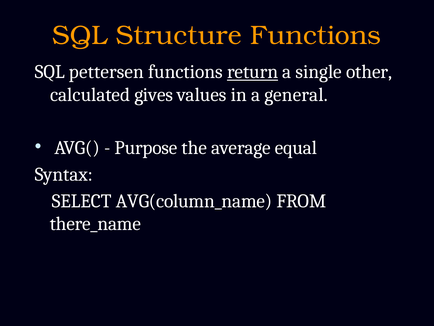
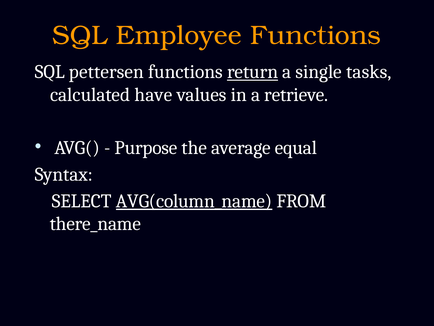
Structure: Structure -> Employee
other: other -> tasks
gives: gives -> have
general: general -> retrieve
AVG(column_name underline: none -> present
